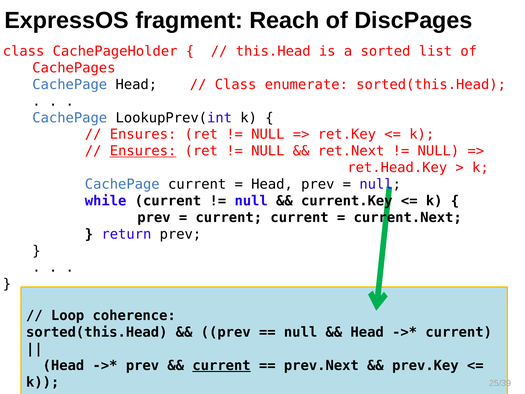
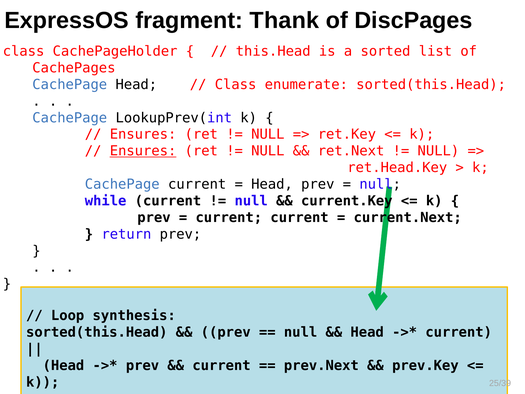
Reach: Reach -> Thank
coherence: coherence -> synthesis
current at (222, 365) underline: present -> none
